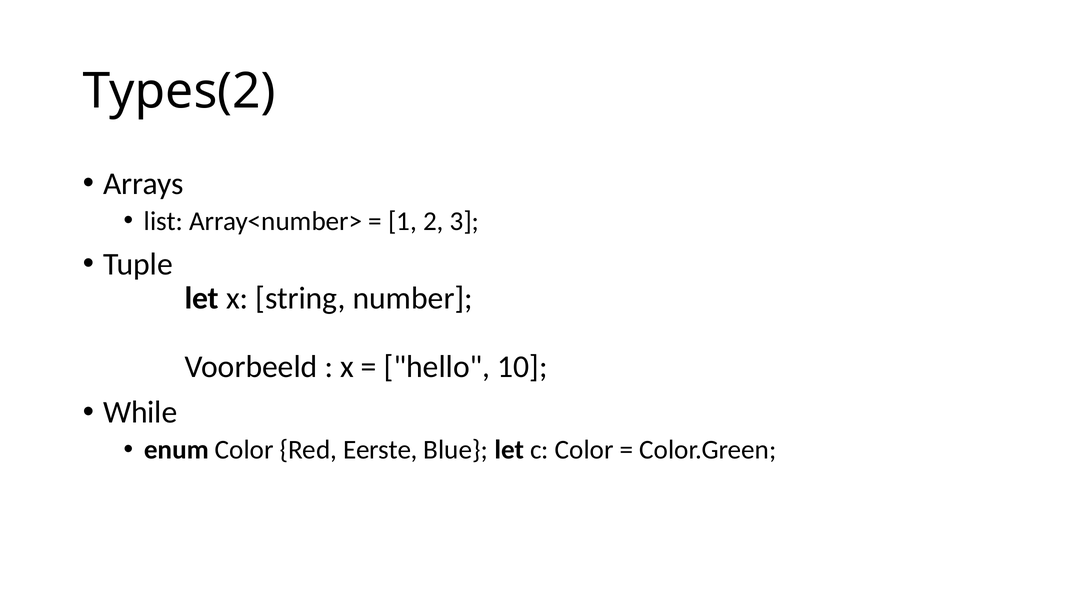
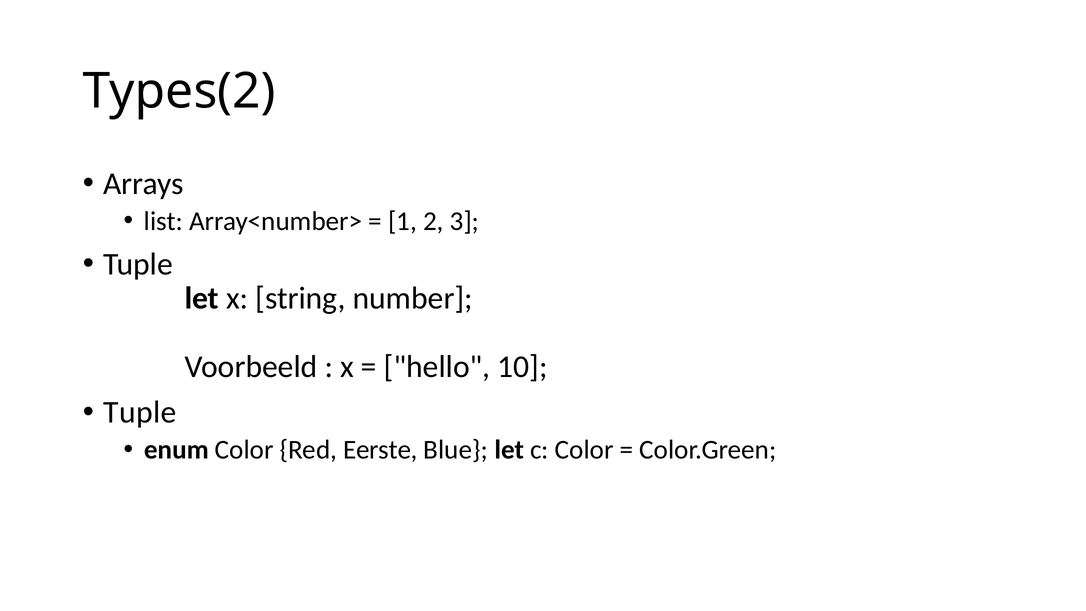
While at (140, 412): While -> Tuple
